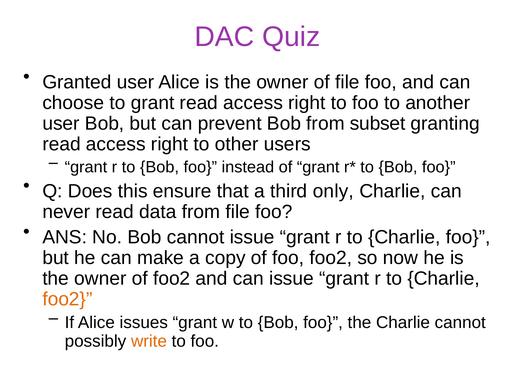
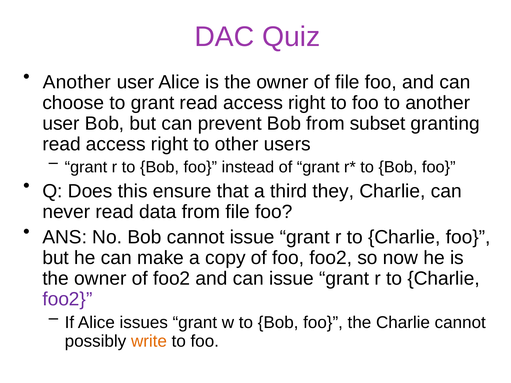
Granted at (77, 82): Granted -> Another
only: only -> they
foo2 at (67, 300) colour: orange -> purple
